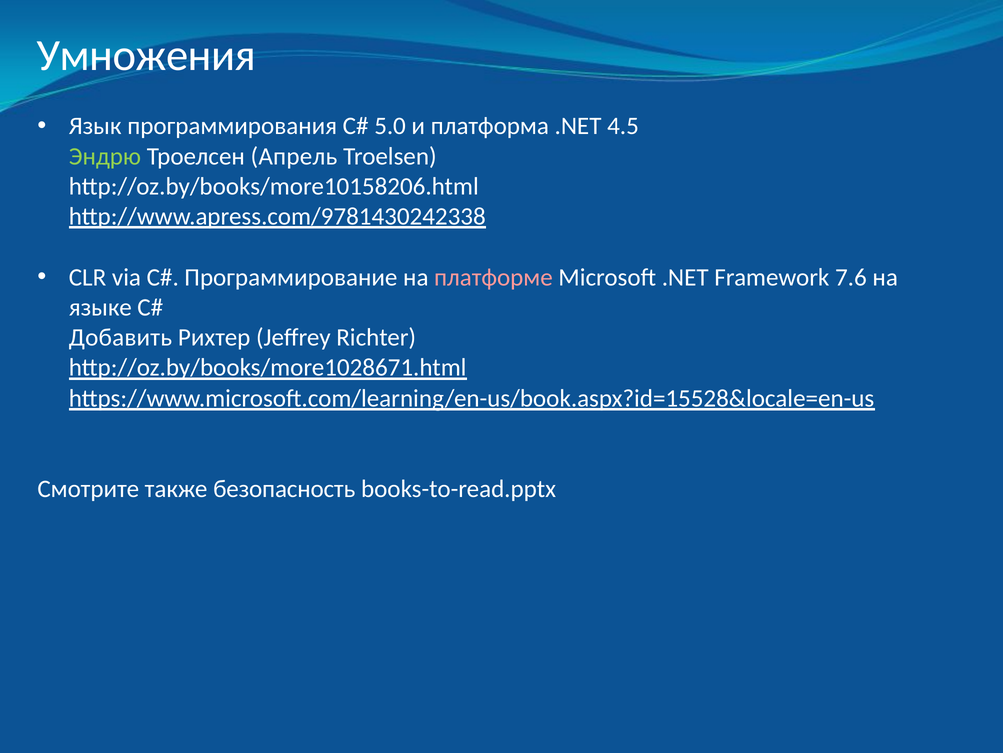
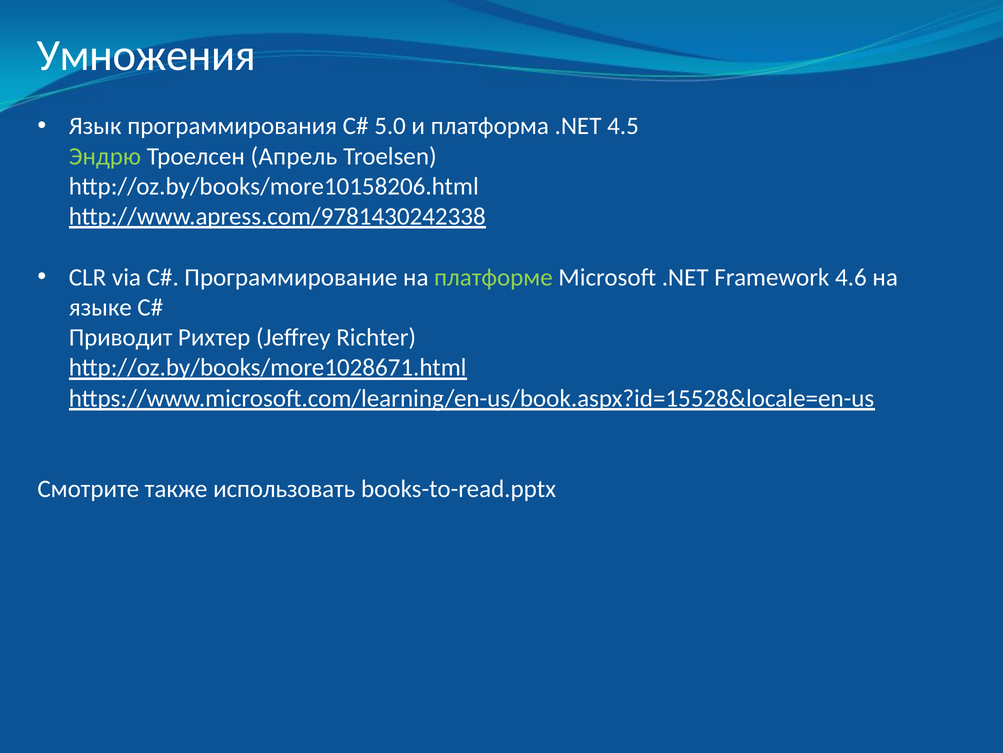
платформе colour: pink -> light green
7.6: 7.6 -> 4.6
Добавить: Добавить -> Приводит
безопасность: безопасность -> использовать
